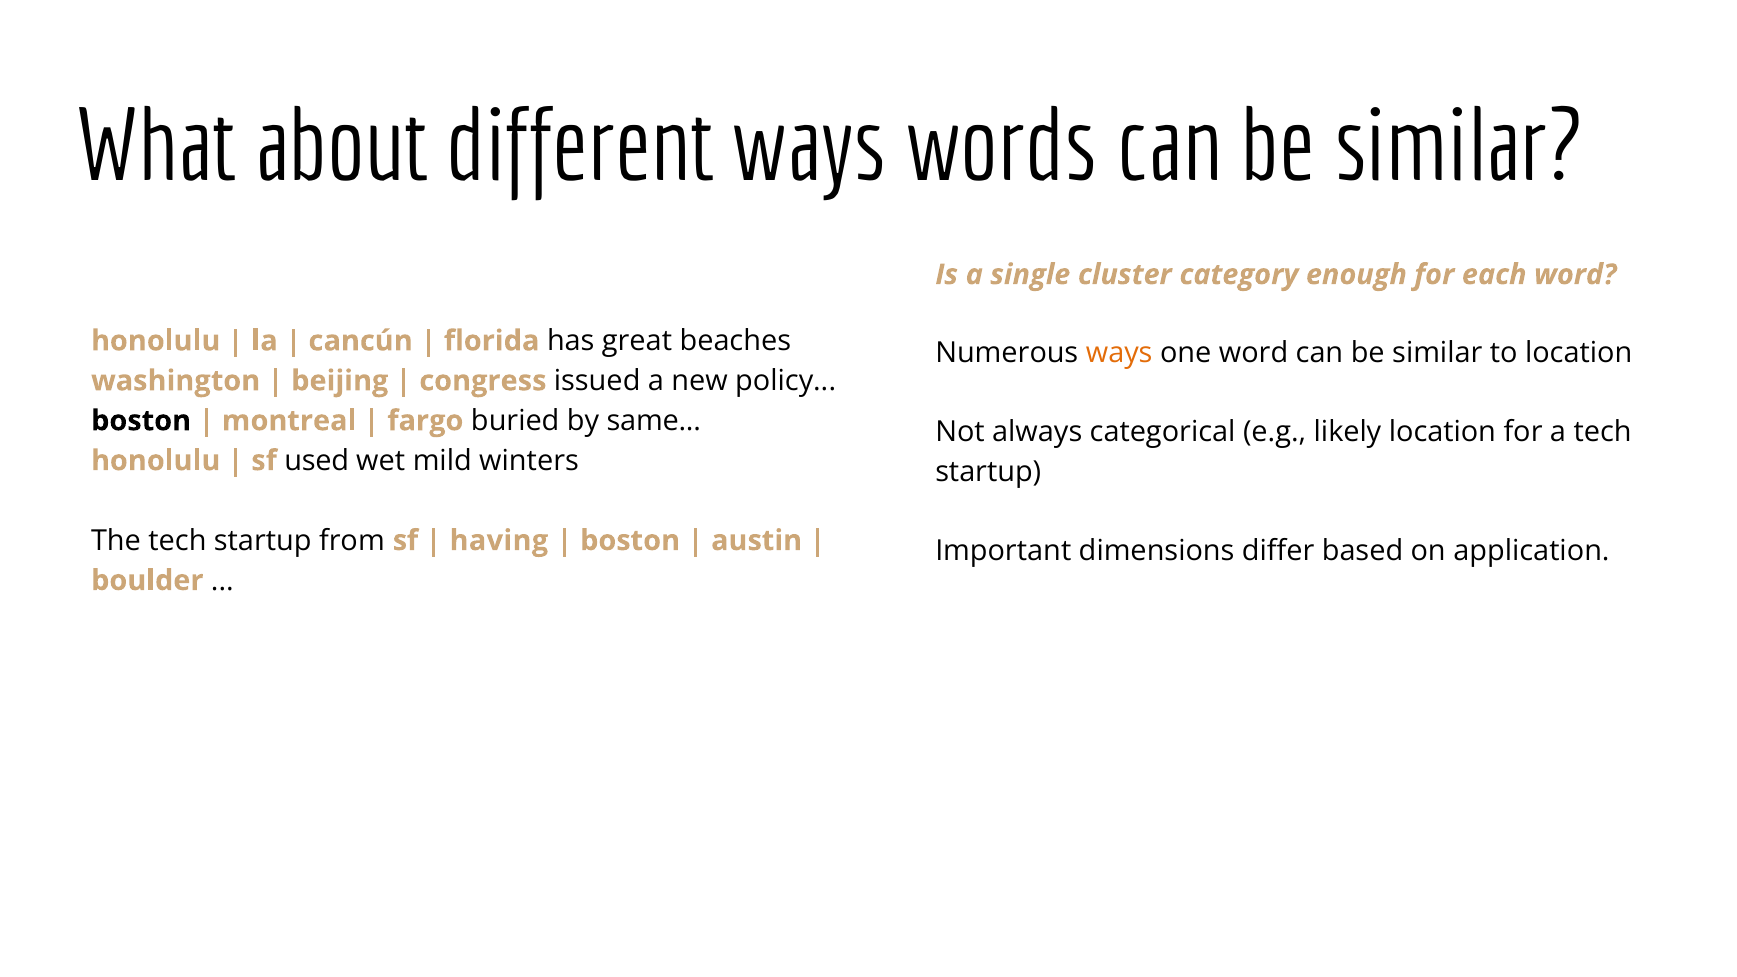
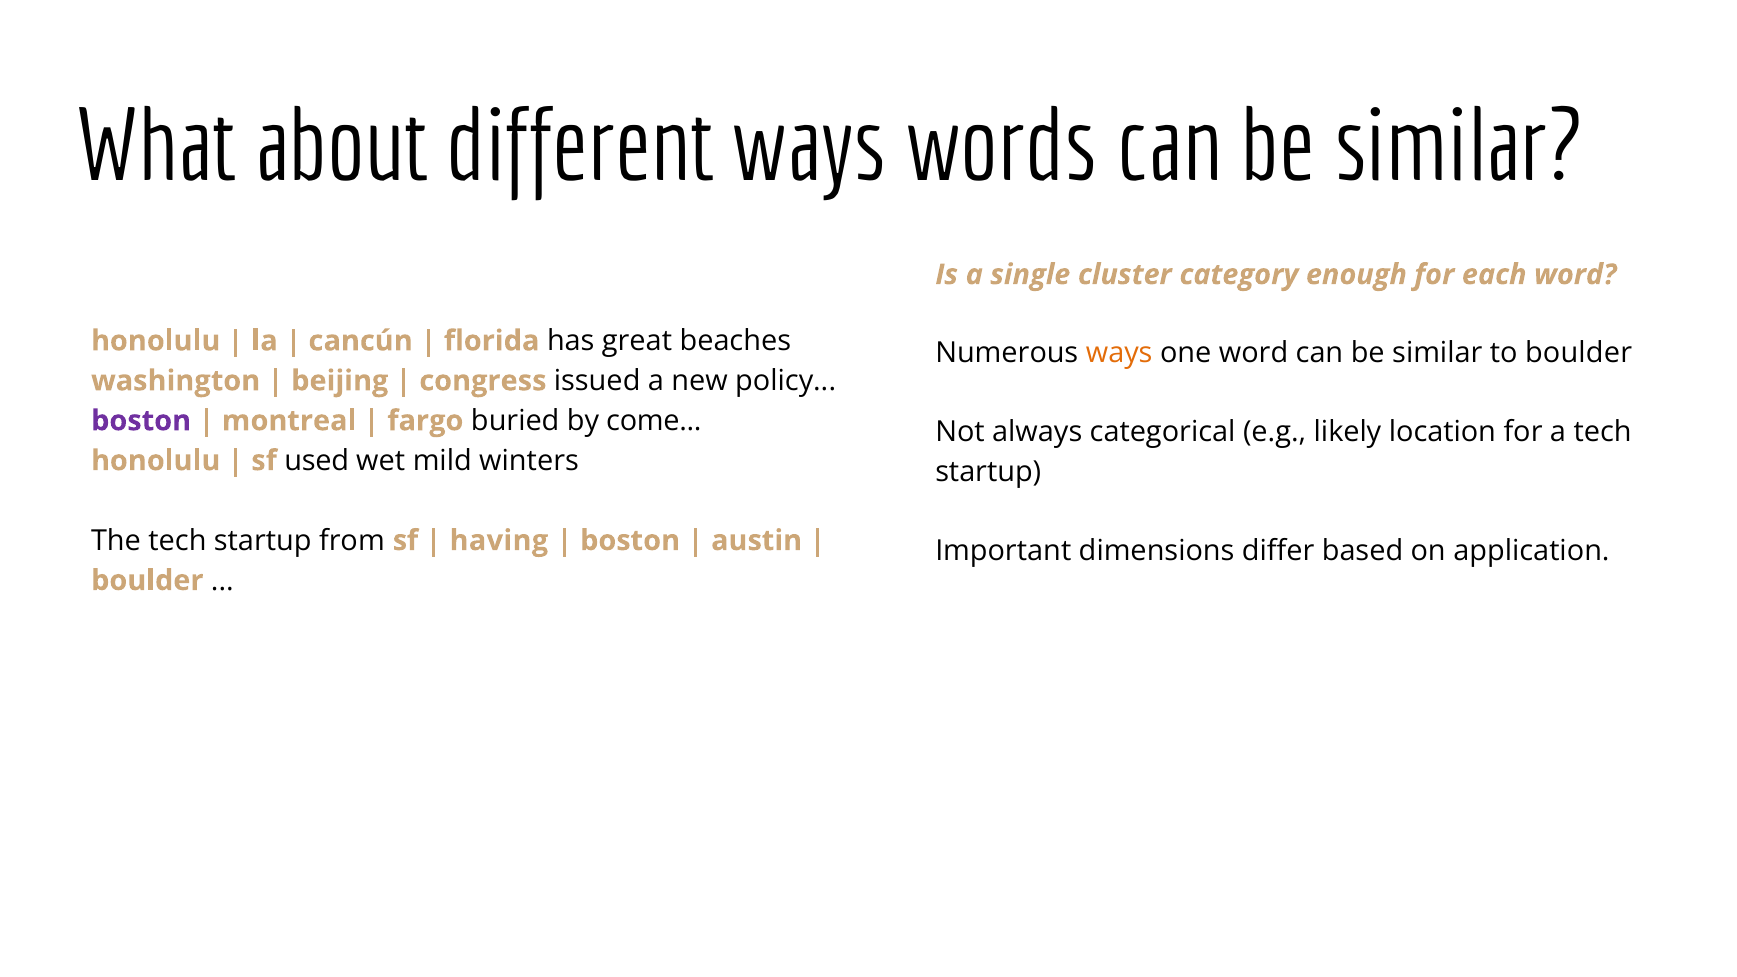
to location: location -> boulder
boston at (141, 421) colour: black -> purple
same: same -> come
